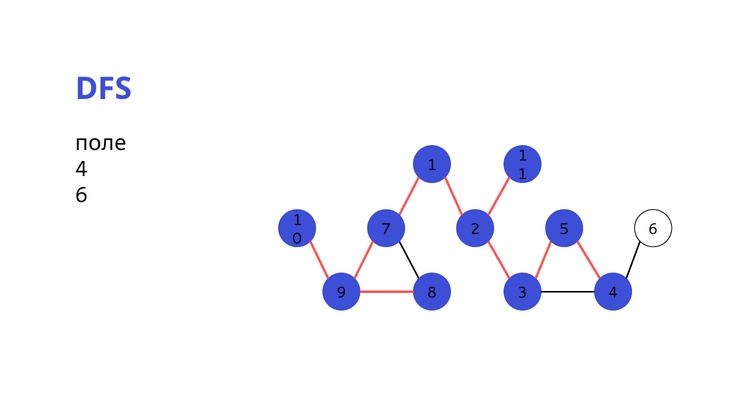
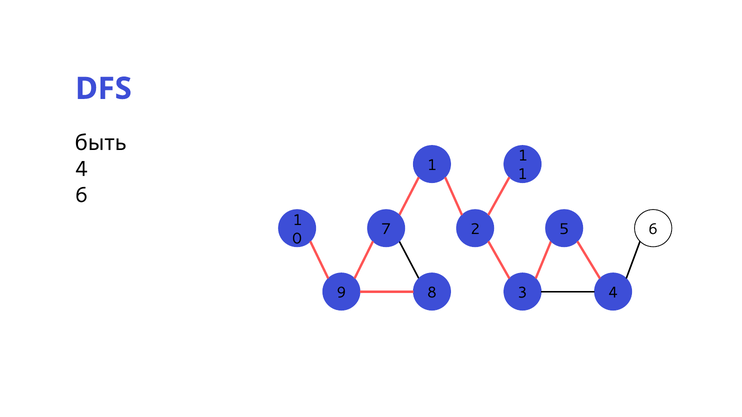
поле: поле -> быть
